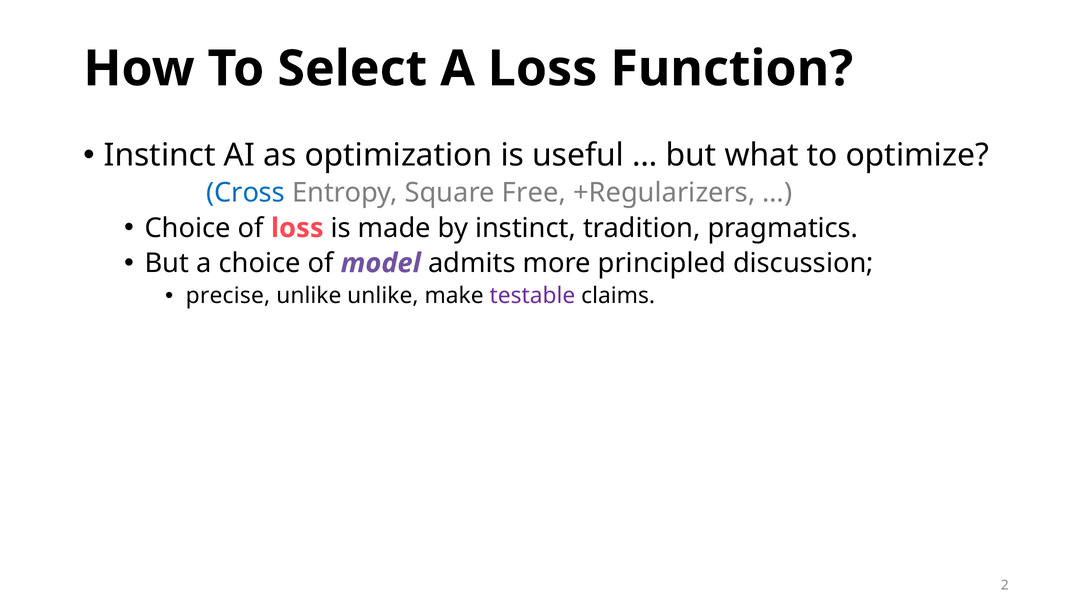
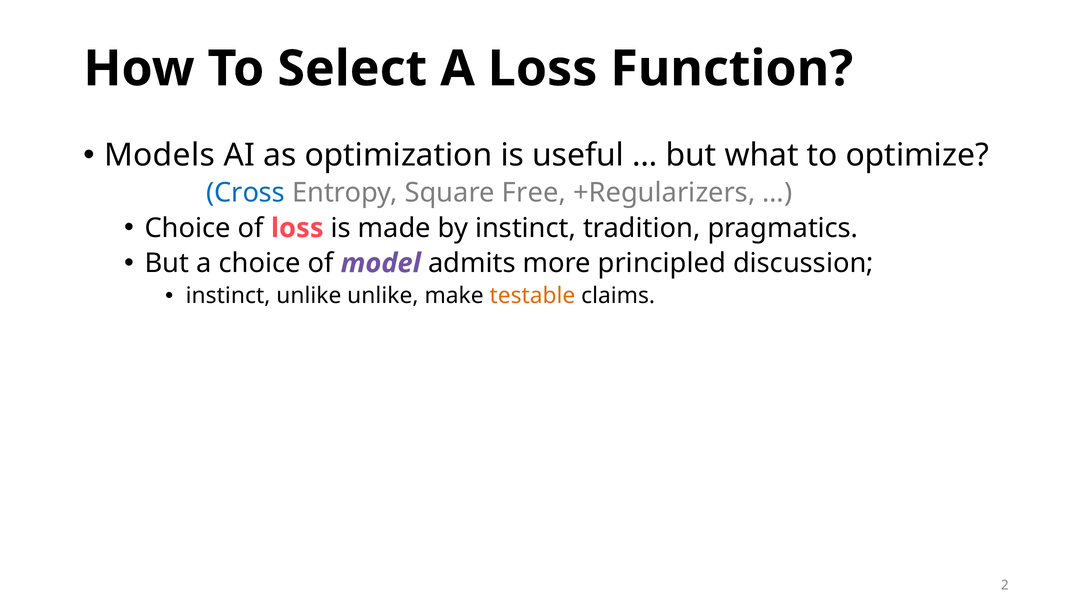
Instinct at (160, 155): Instinct -> Models
precise at (228, 296): precise -> instinct
testable colour: purple -> orange
